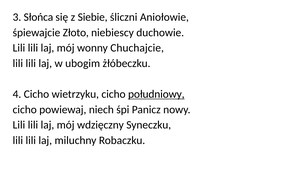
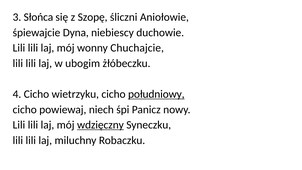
Siebie: Siebie -> Szopę
Złoto: Złoto -> Dyna
wdzięczny underline: none -> present
